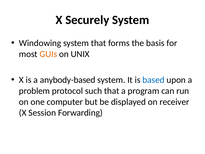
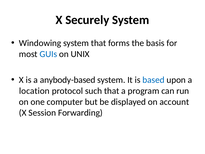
GUIs colour: orange -> blue
problem: problem -> location
receiver: receiver -> account
